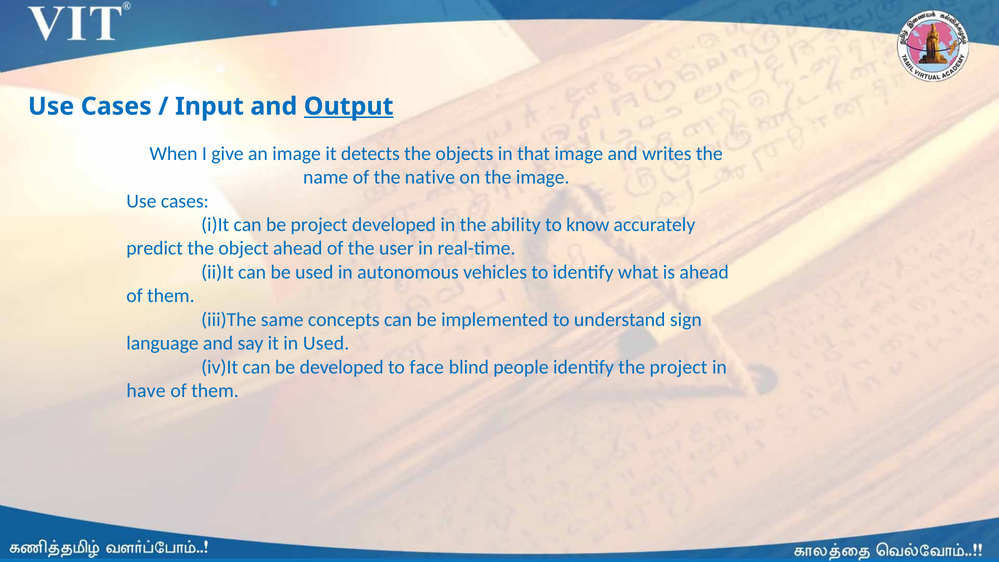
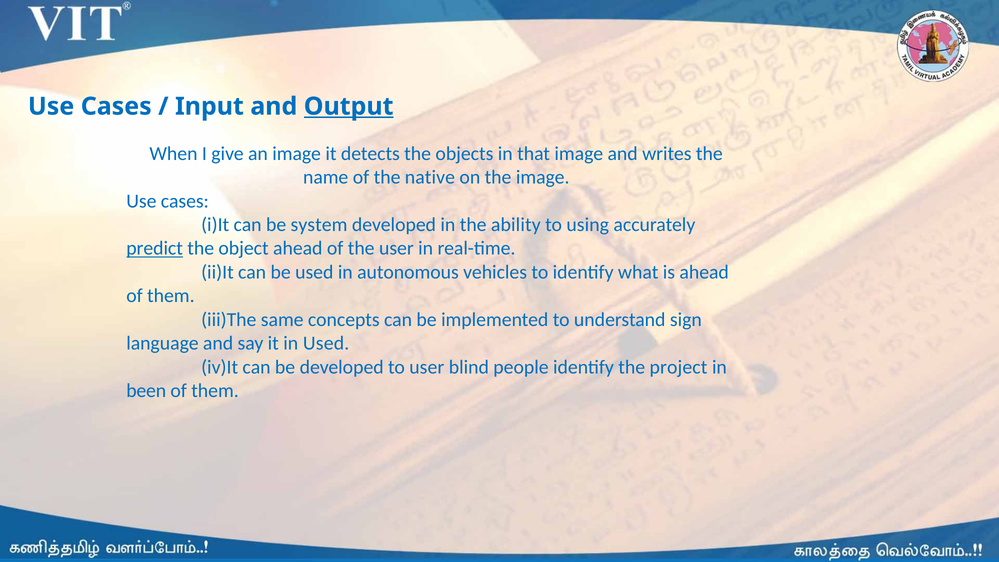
be project: project -> system
know: know -> using
predict underline: none -> present
to face: face -> user
have: have -> been
